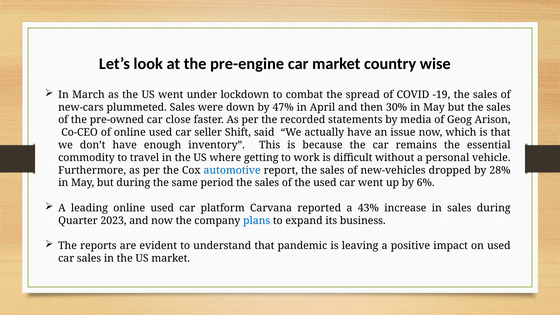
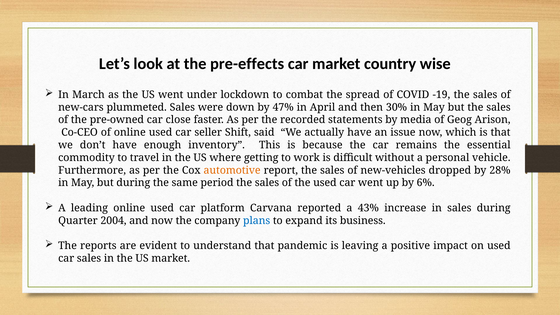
pre-engine: pre-engine -> pre-effects
automotive colour: blue -> orange
2023: 2023 -> 2004
